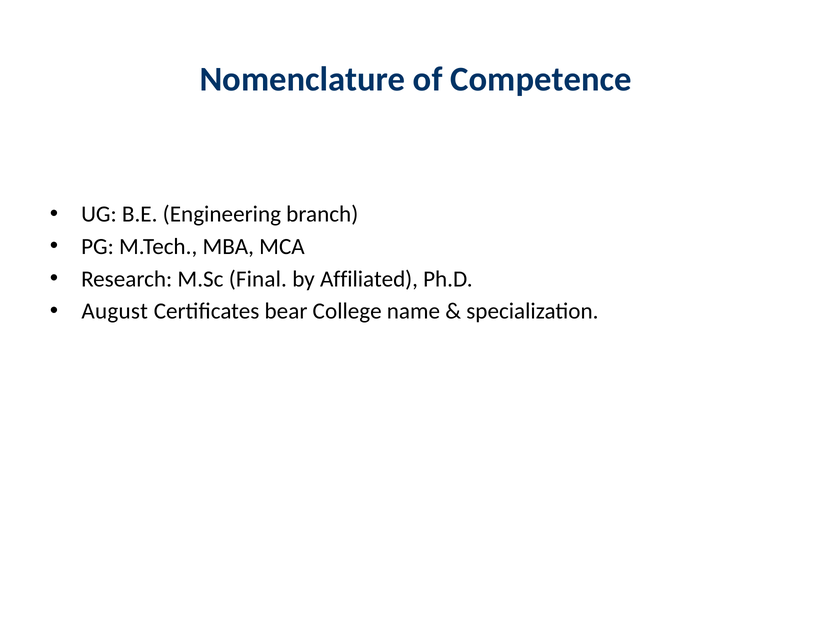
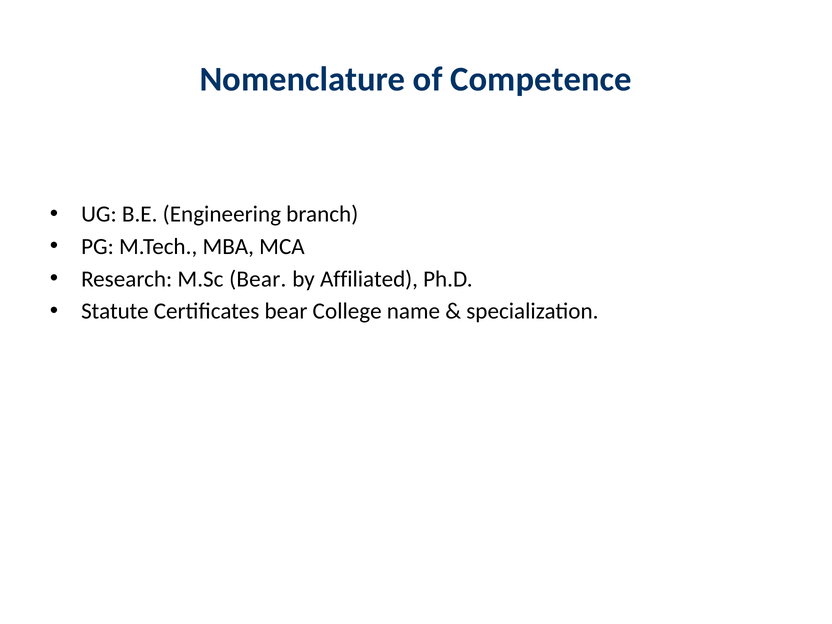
M.Sc Final: Final -> Bear
August: August -> Statute
